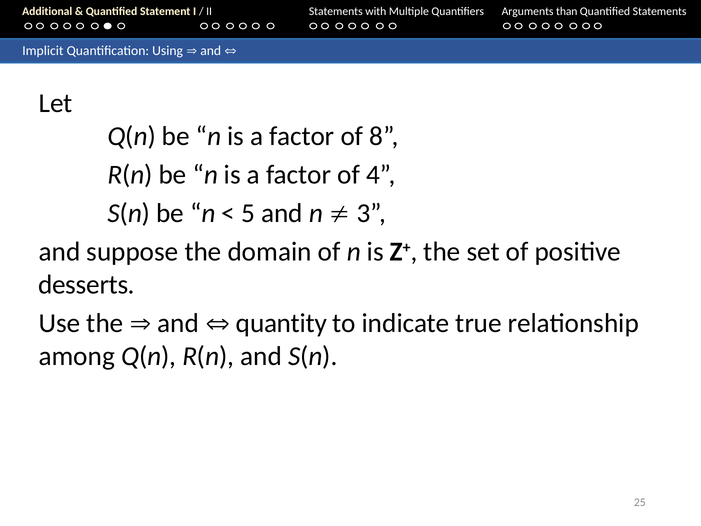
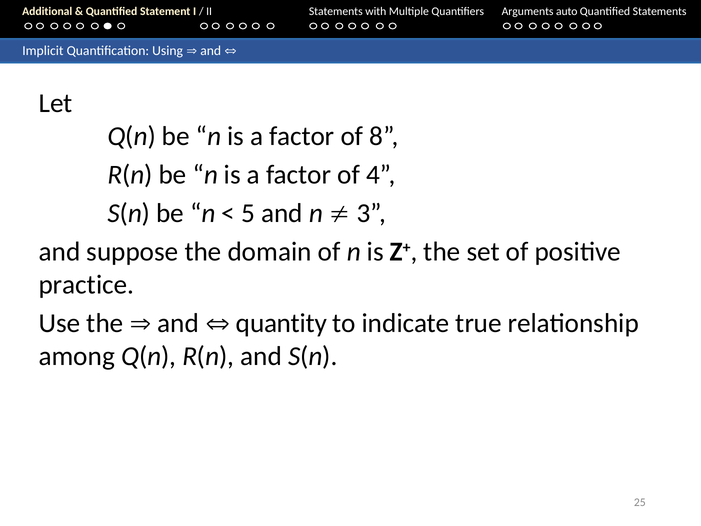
than: than -> auto
desserts: desserts -> practice
